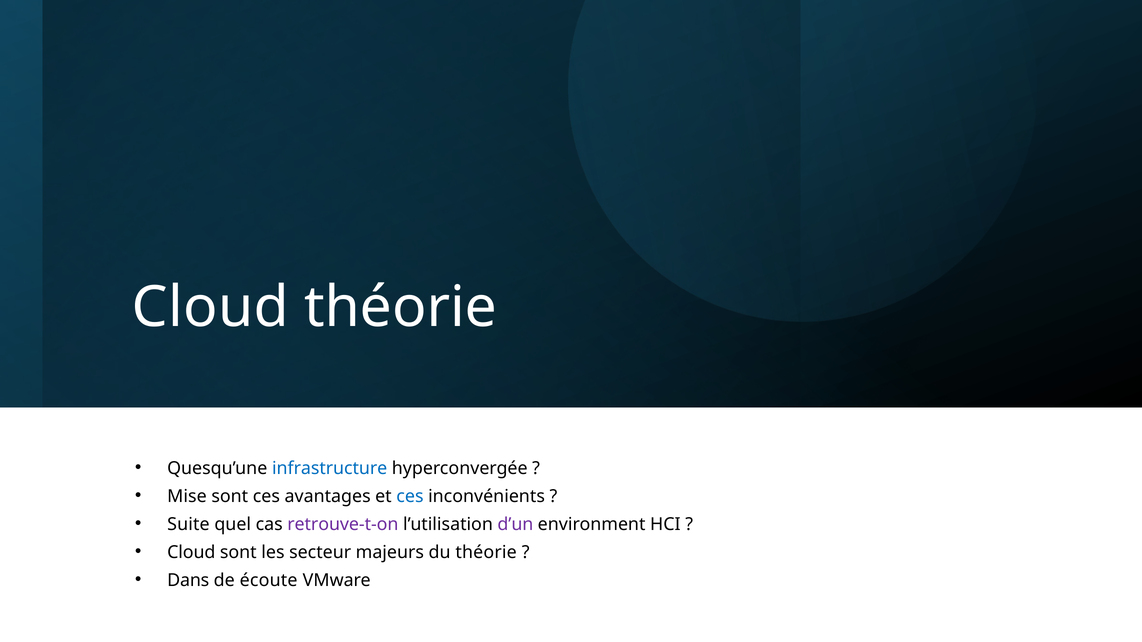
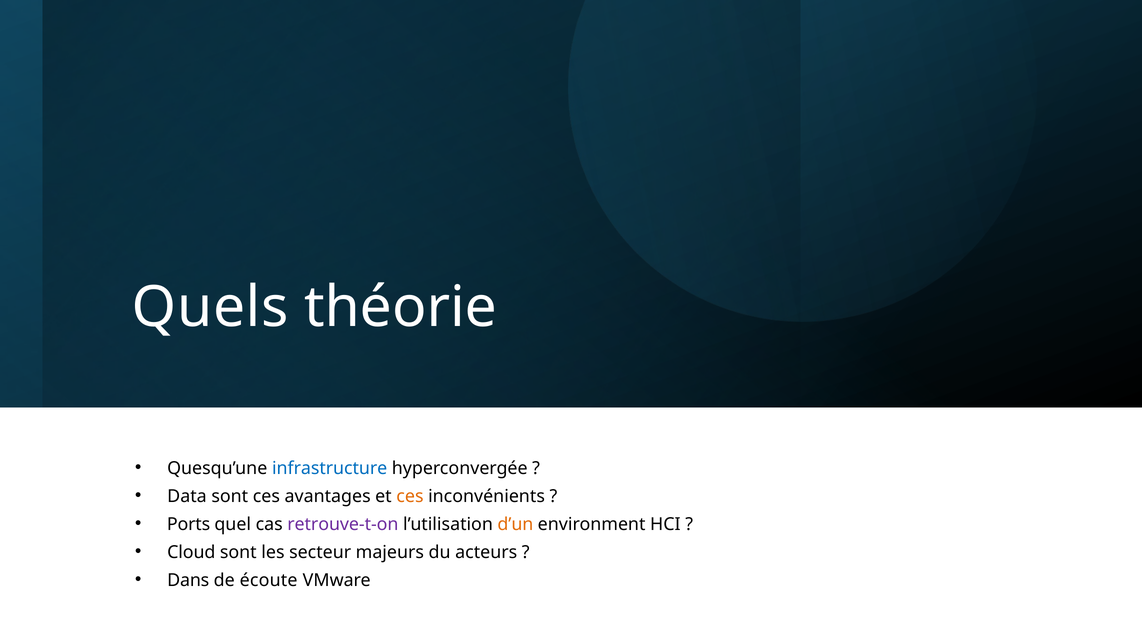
Cloud at (210, 308): Cloud -> Quels
Mise: Mise -> Data
ces at (410, 496) colour: blue -> orange
Suite: Suite -> Ports
d’un colour: purple -> orange
du théorie: théorie -> acteurs
